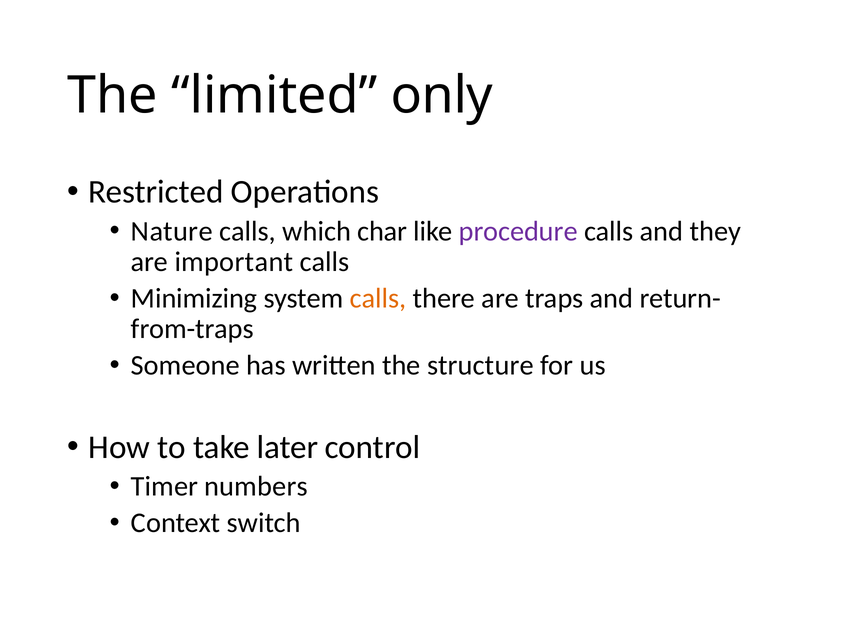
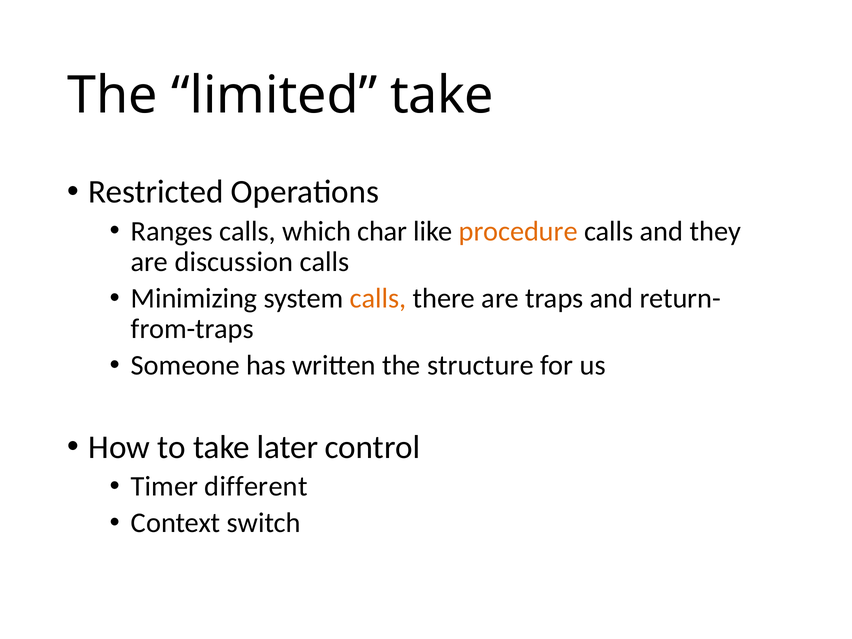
limited only: only -> take
Nature: Nature -> Ranges
procedure colour: purple -> orange
important: important -> discussion
numbers: numbers -> different
